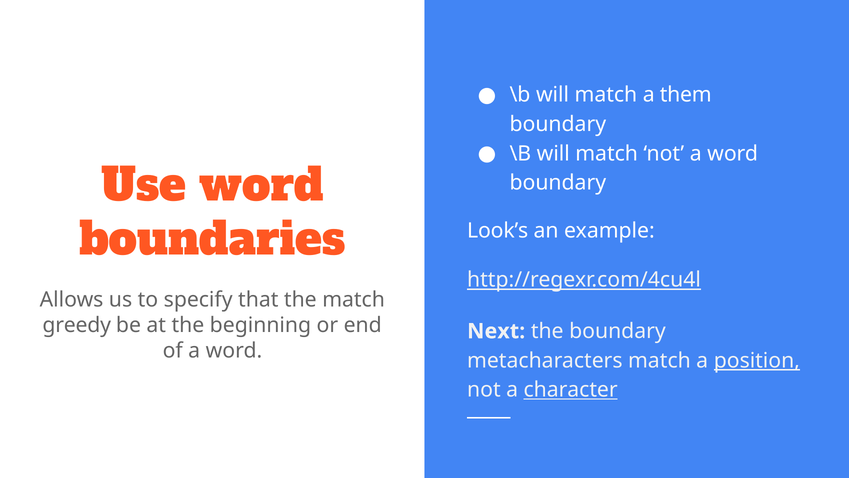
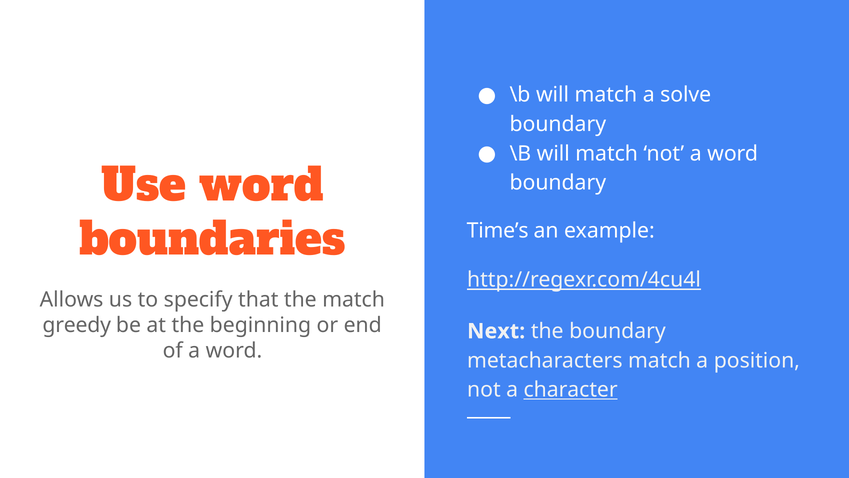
them: them -> solve
Look’s: Look’s -> Time’s
position underline: present -> none
